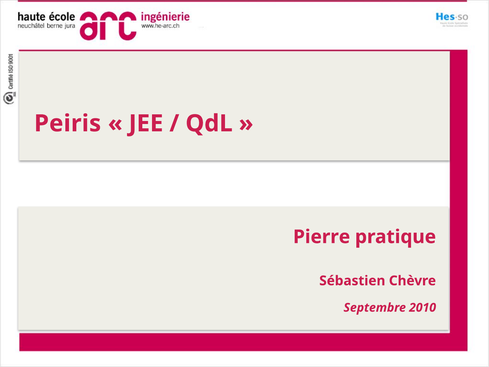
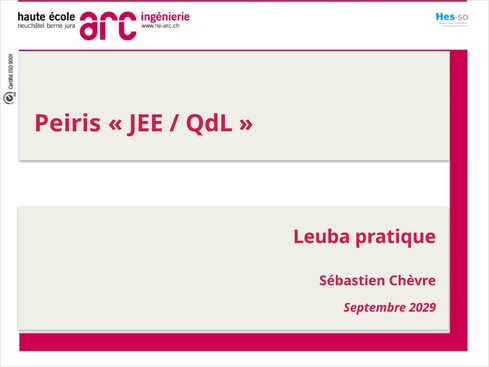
Pierre: Pierre -> Leuba
2010: 2010 -> 2029
